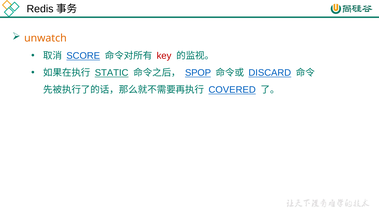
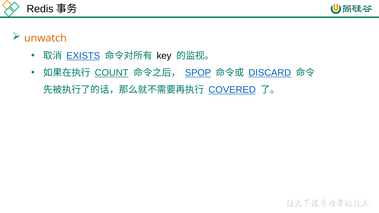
SCORE: SCORE -> EXISTS
key colour: red -> black
STATIC: STATIC -> COUNT
